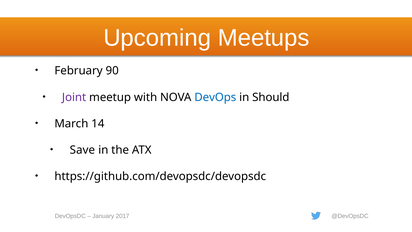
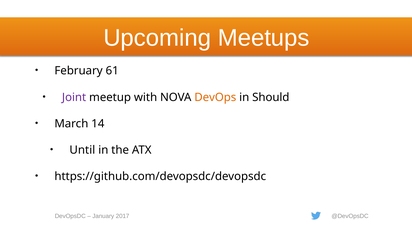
90: 90 -> 61
DevOps colour: blue -> orange
Save: Save -> Until
